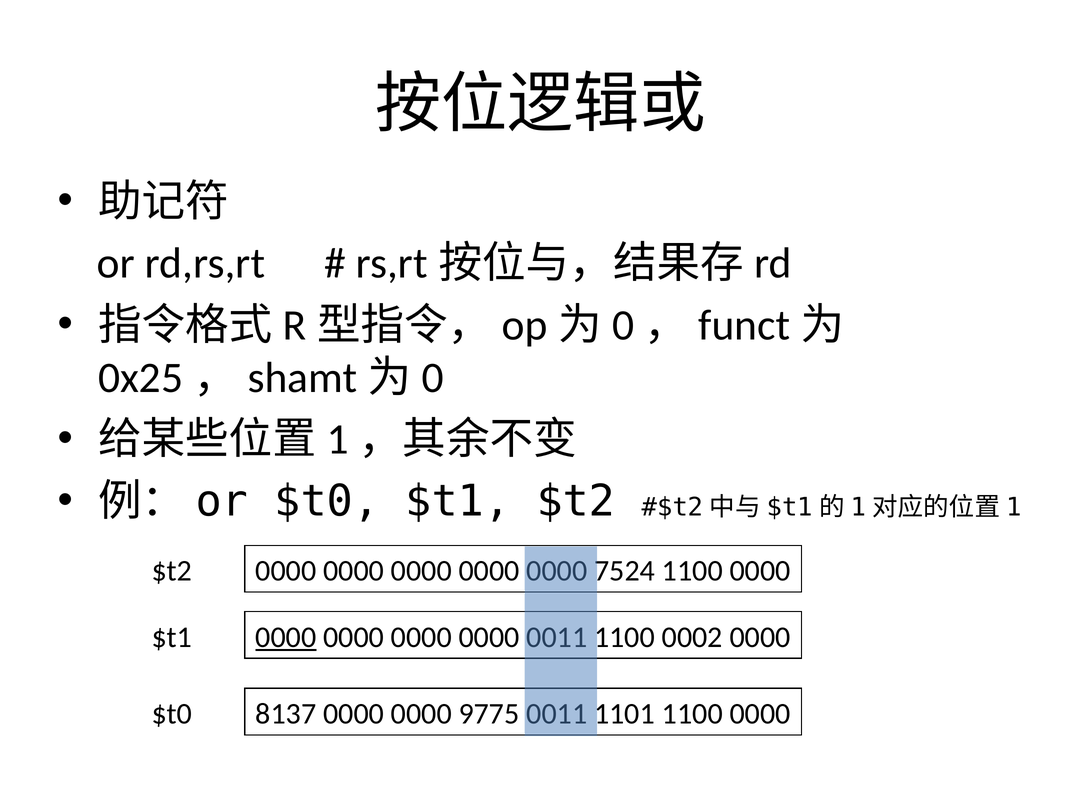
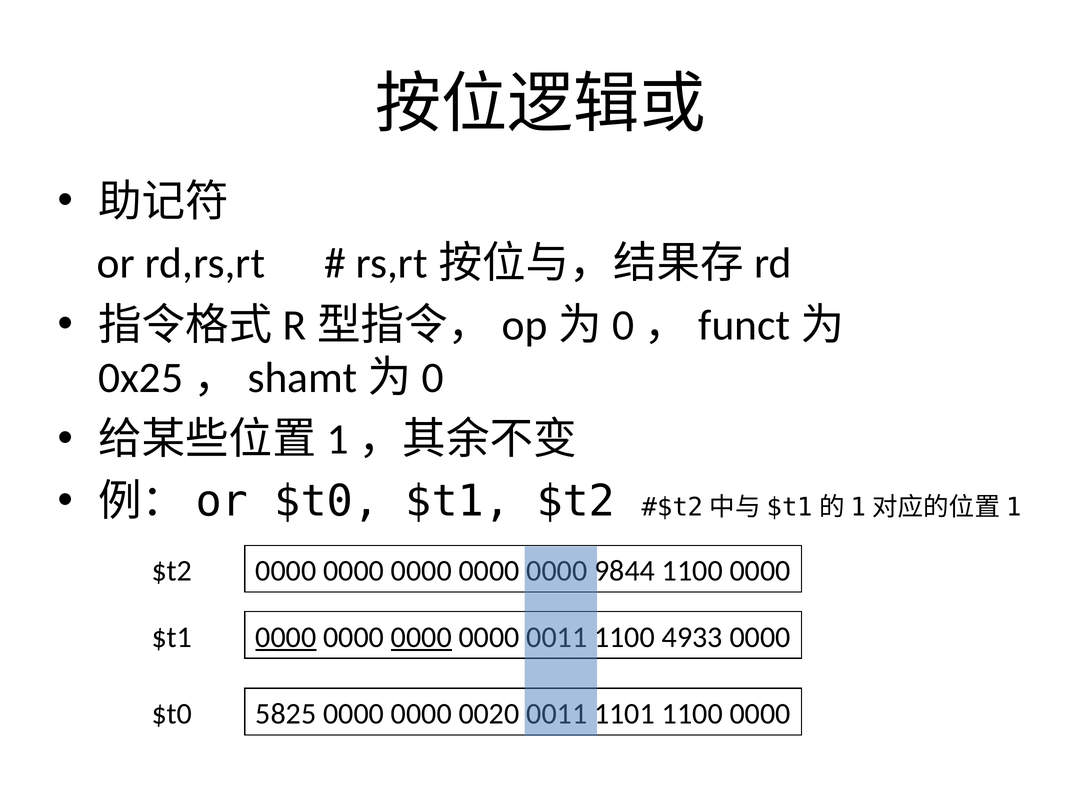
7524: 7524 -> 9844
0000 at (421, 637) underline: none -> present
0002: 0002 -> 4933
8137: 8137 -> 5825
9775: 9775 -> 0020
